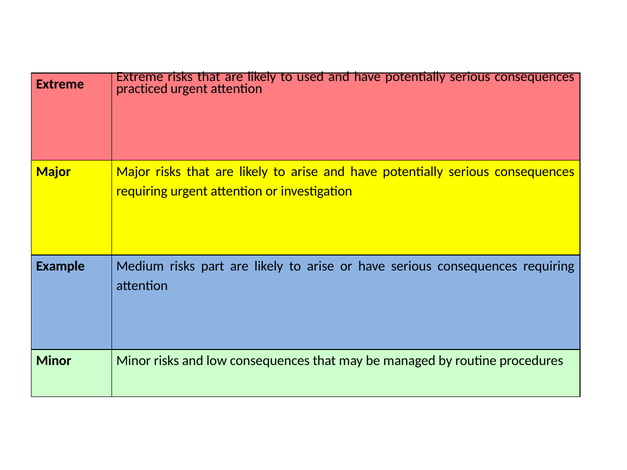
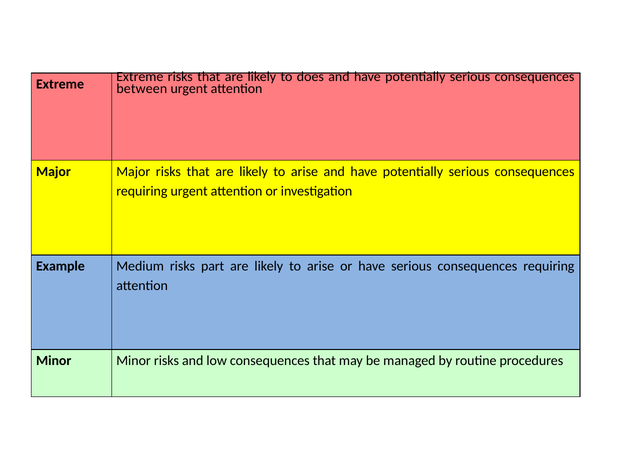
used: used -> does
practiced: practiced -> between
